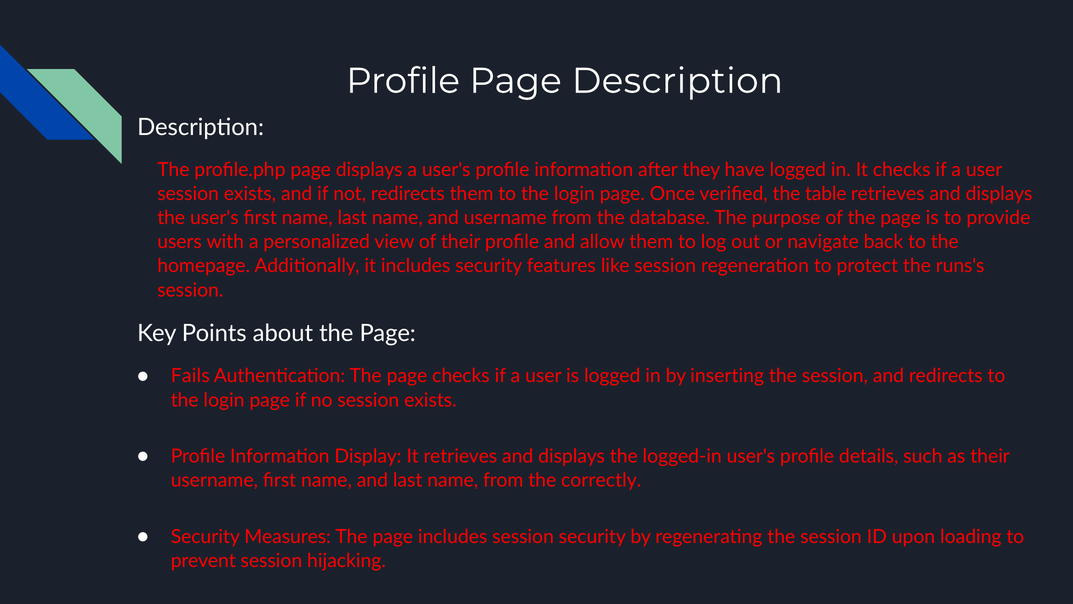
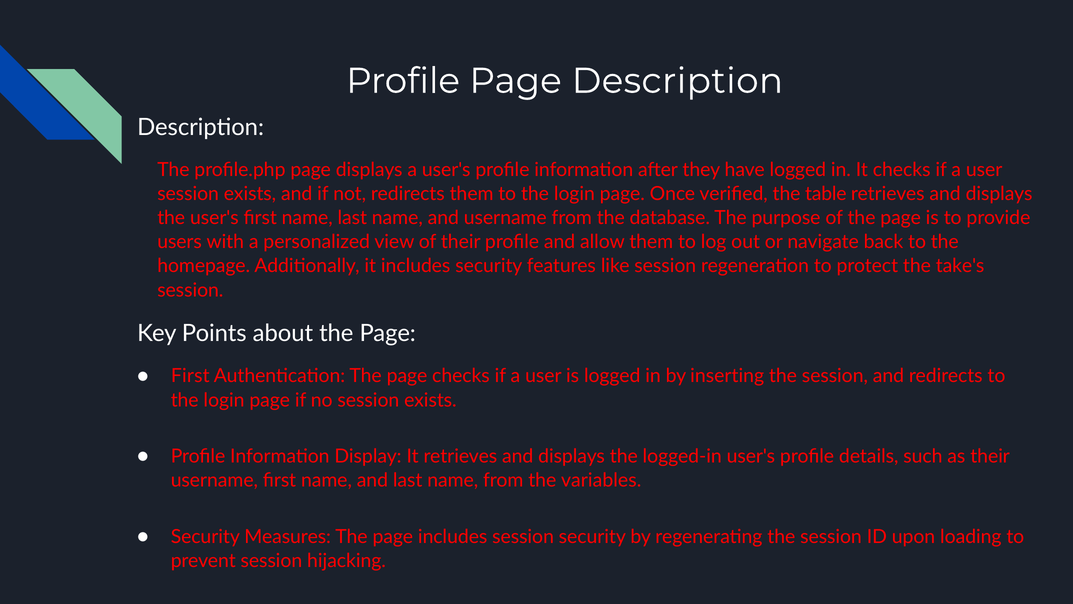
runs's: runs's -> take's
Fails at (190, 376): Fails -> First
correctly: correctly -> variables
